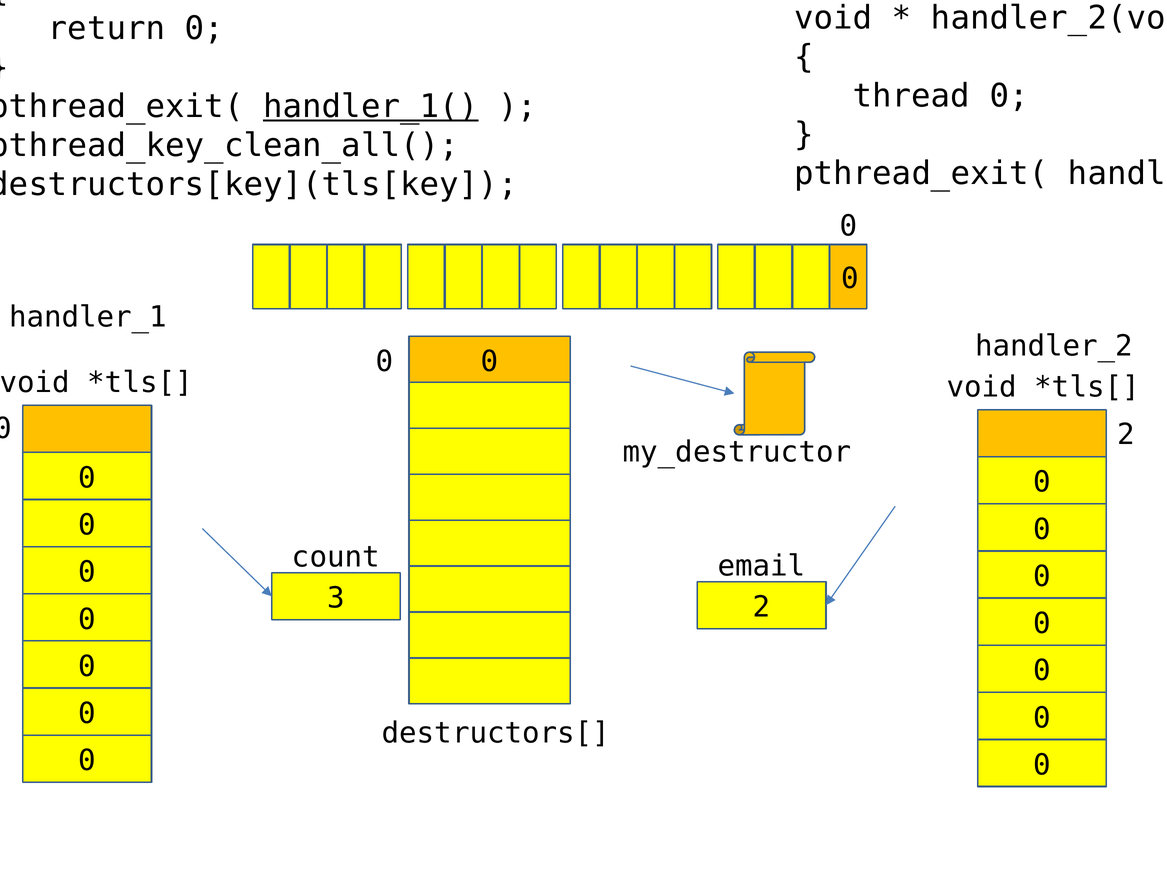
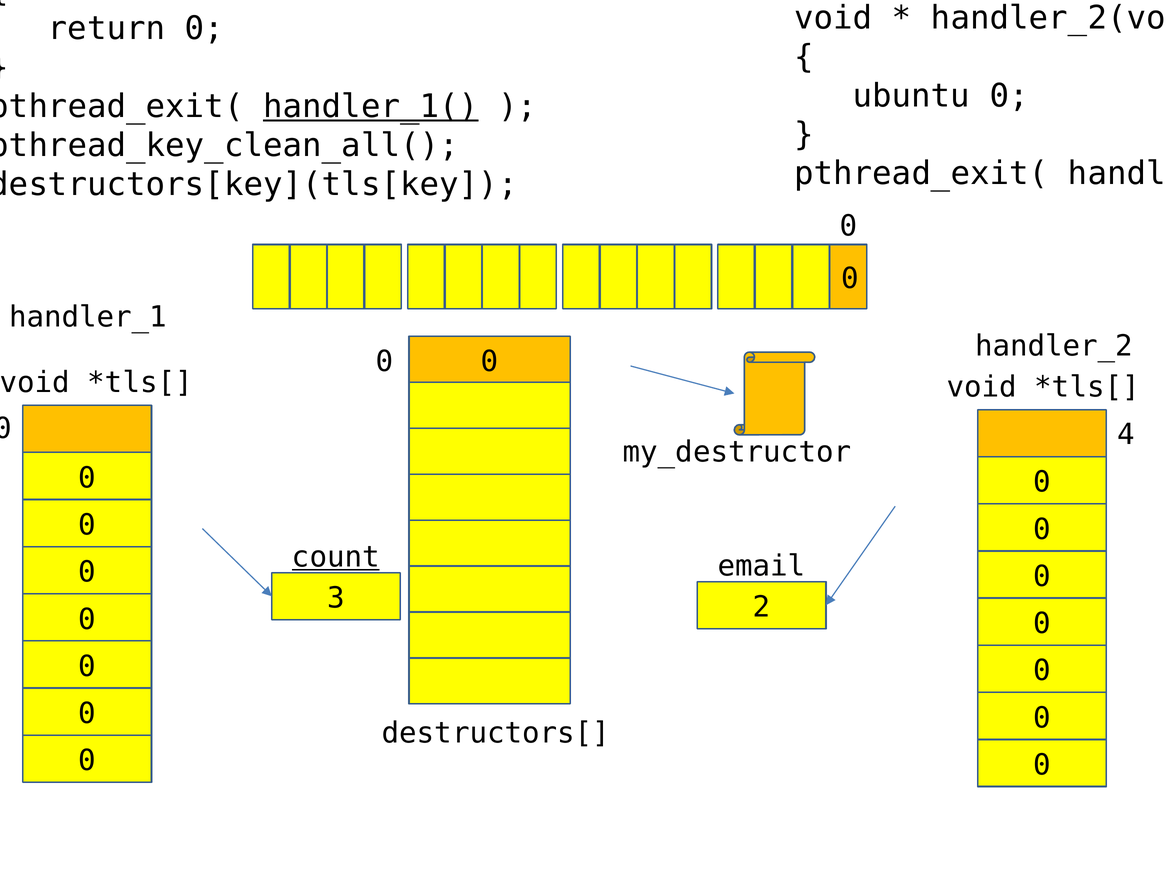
thread: thread -> ubuntu
2 at (1126, 435): 2 -> 4
count underline: none -> present
